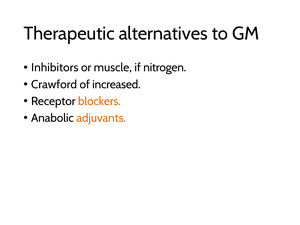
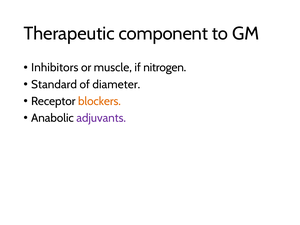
alternatives: alternatives -> component
Crawford: Crawford -> Standard
increased: increased -> diameter
adjuvants colour: orange -> purple
